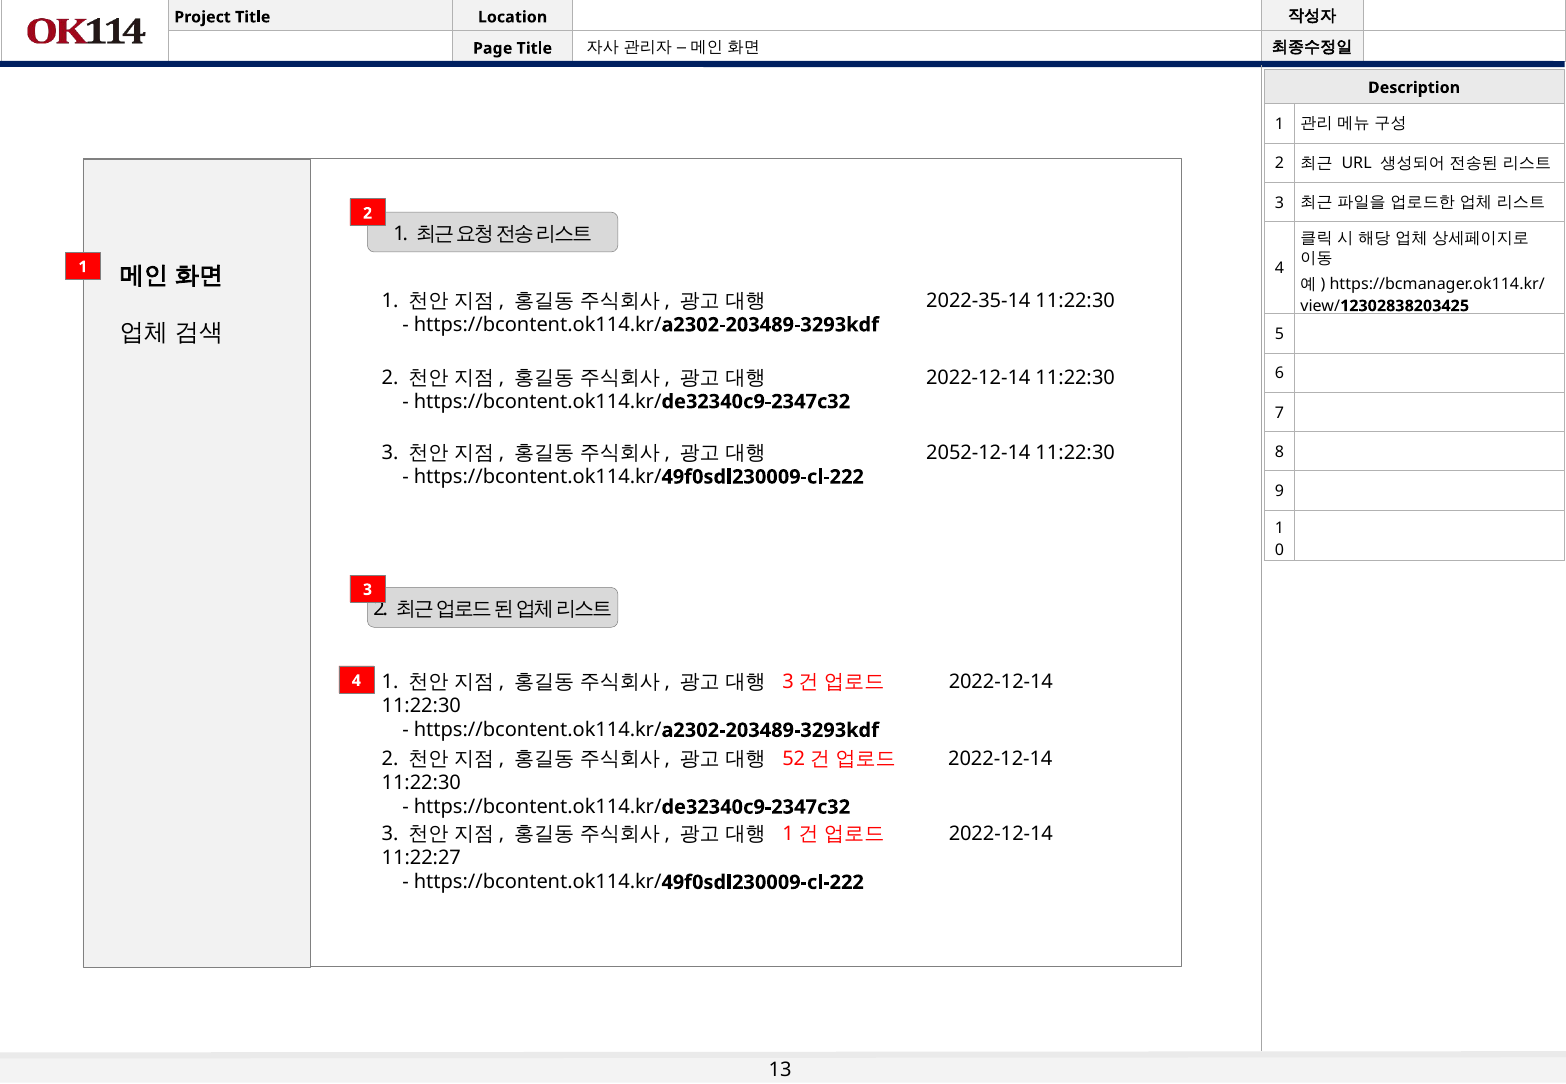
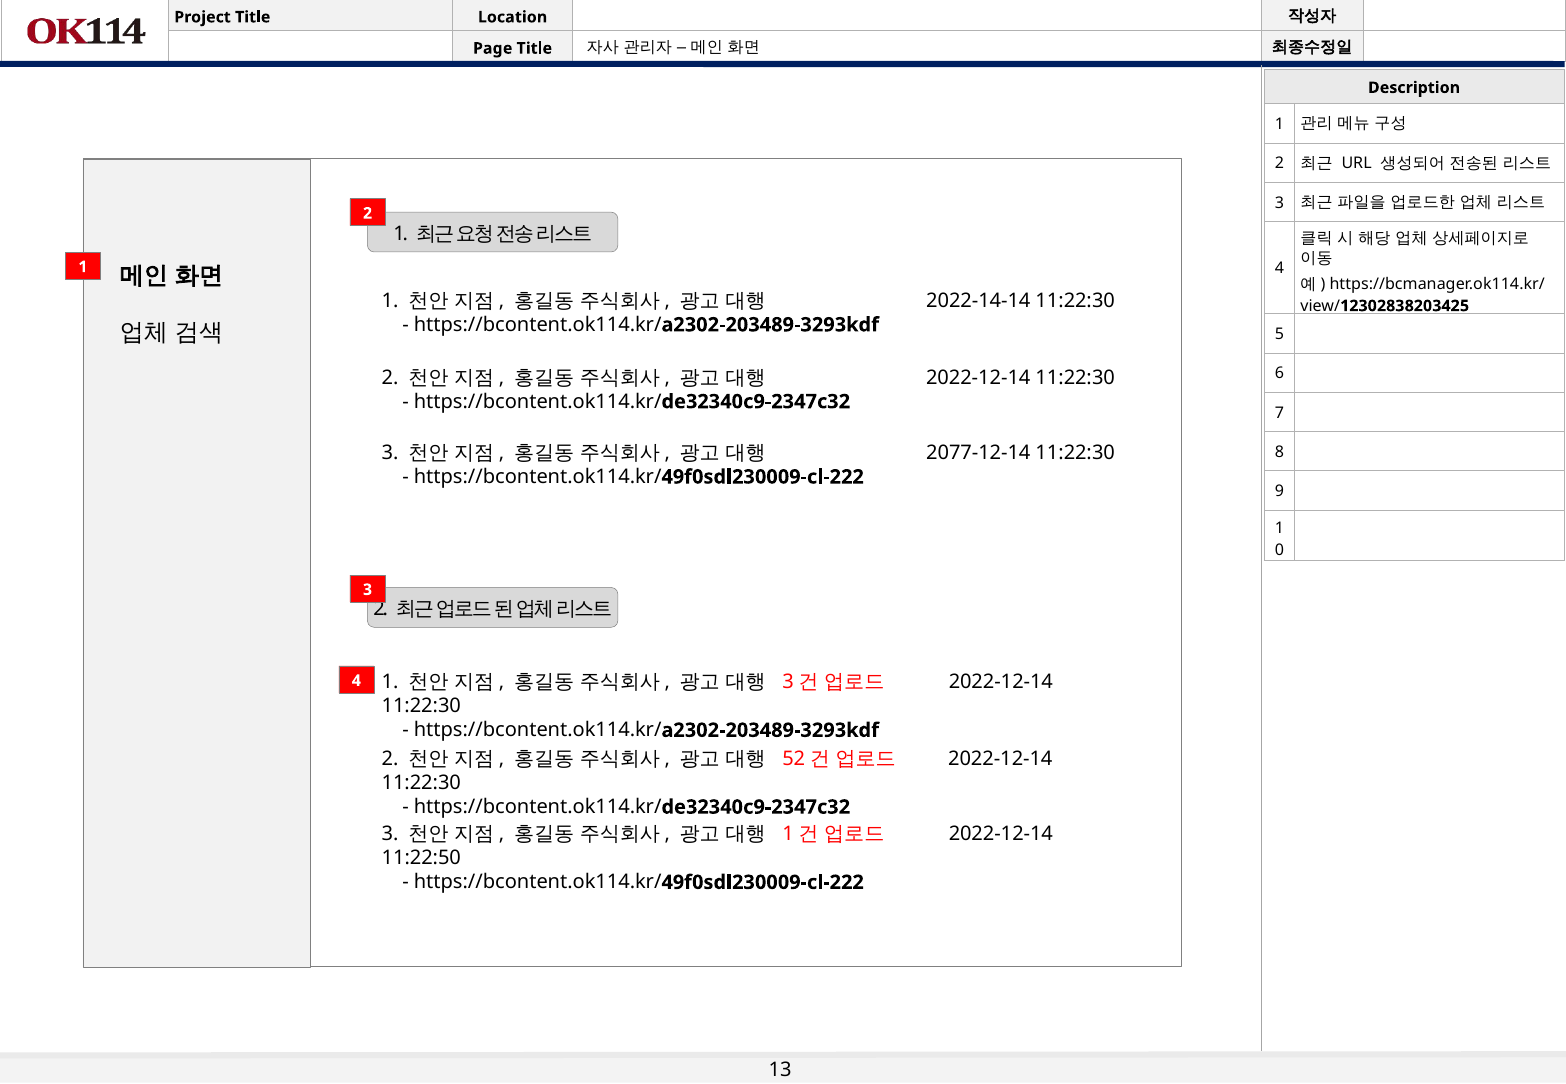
2022-35-14: 2022-35-14 -> 2022-14-14
2052-12-14: 2052-12-14 -> 2077-12-14
11:22:27: 11:22:27 -> 11:22:50
